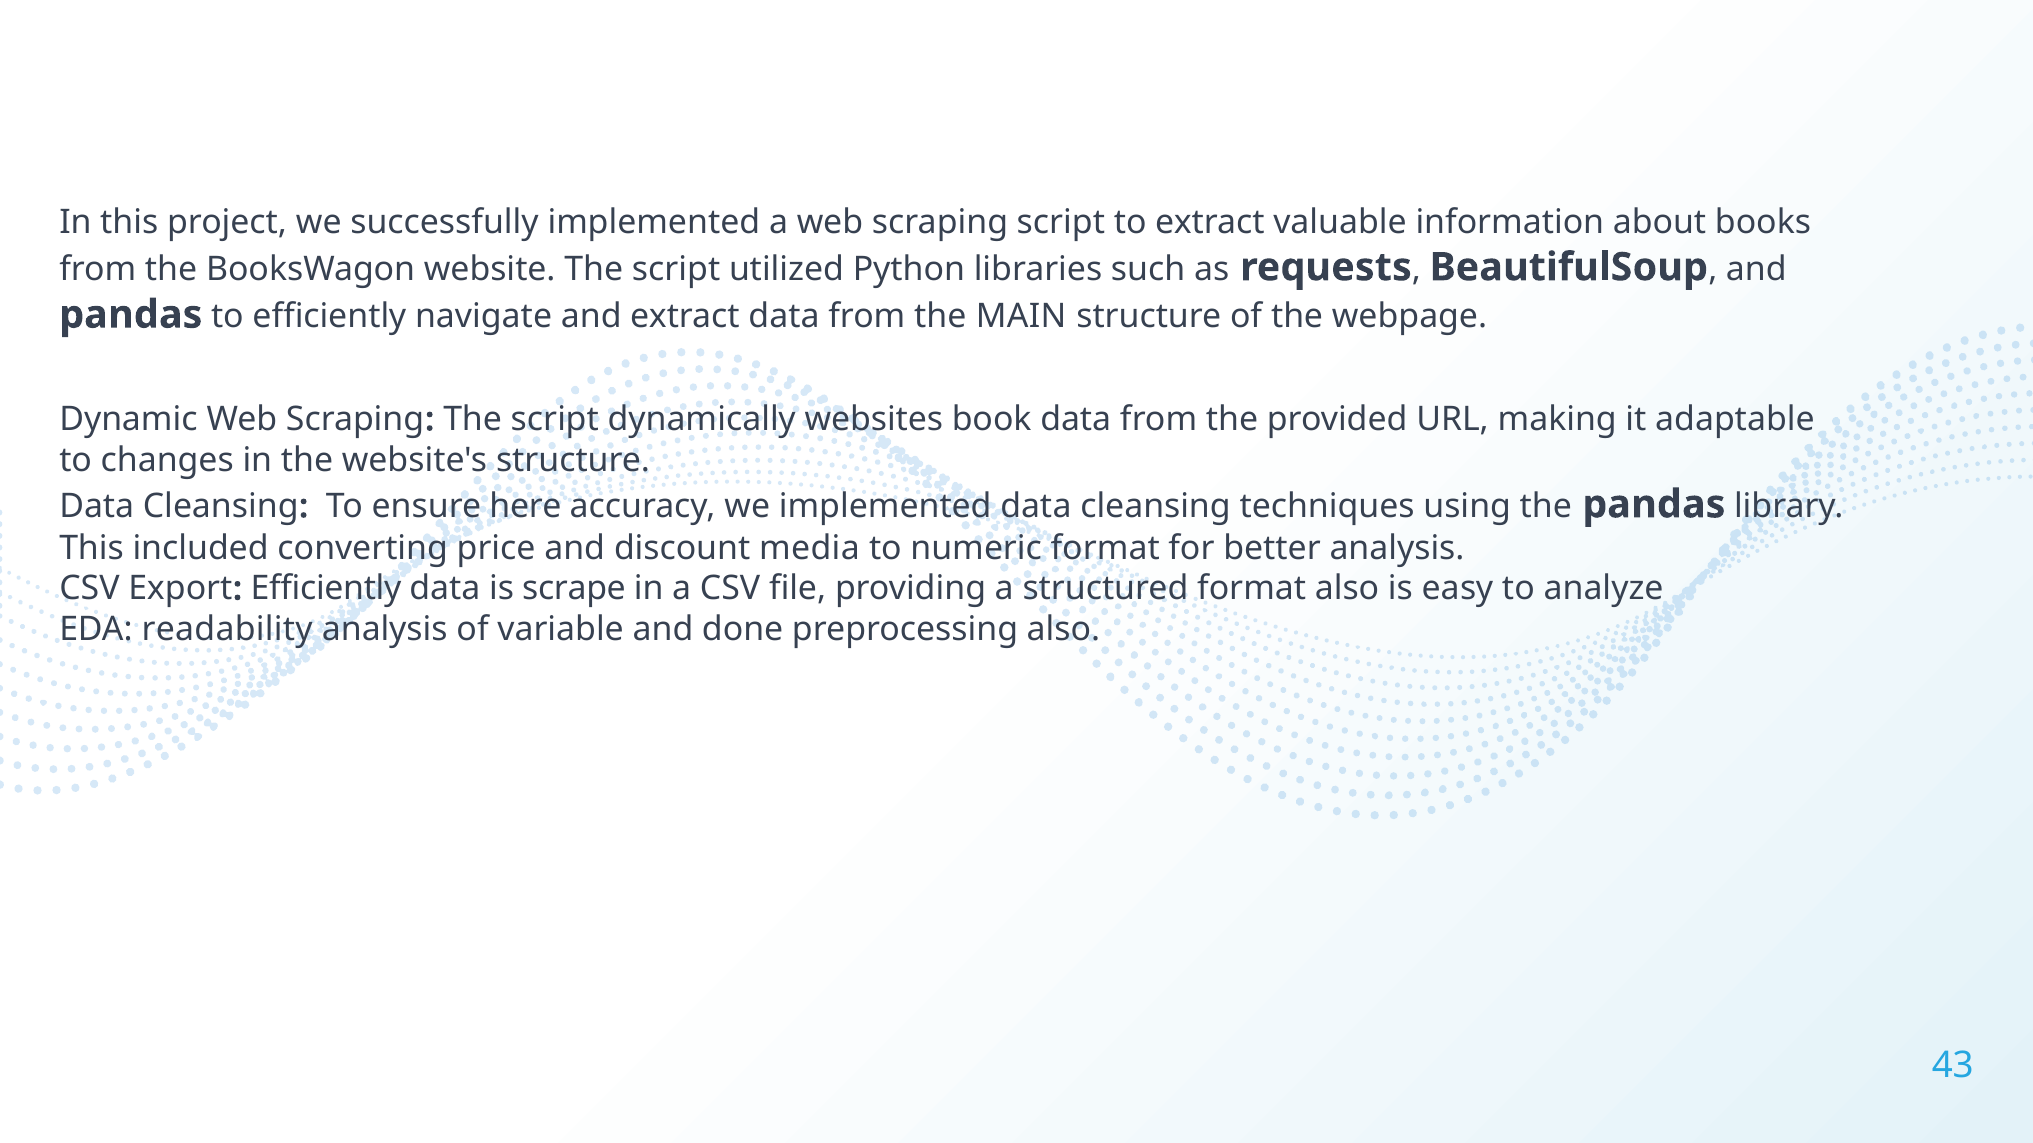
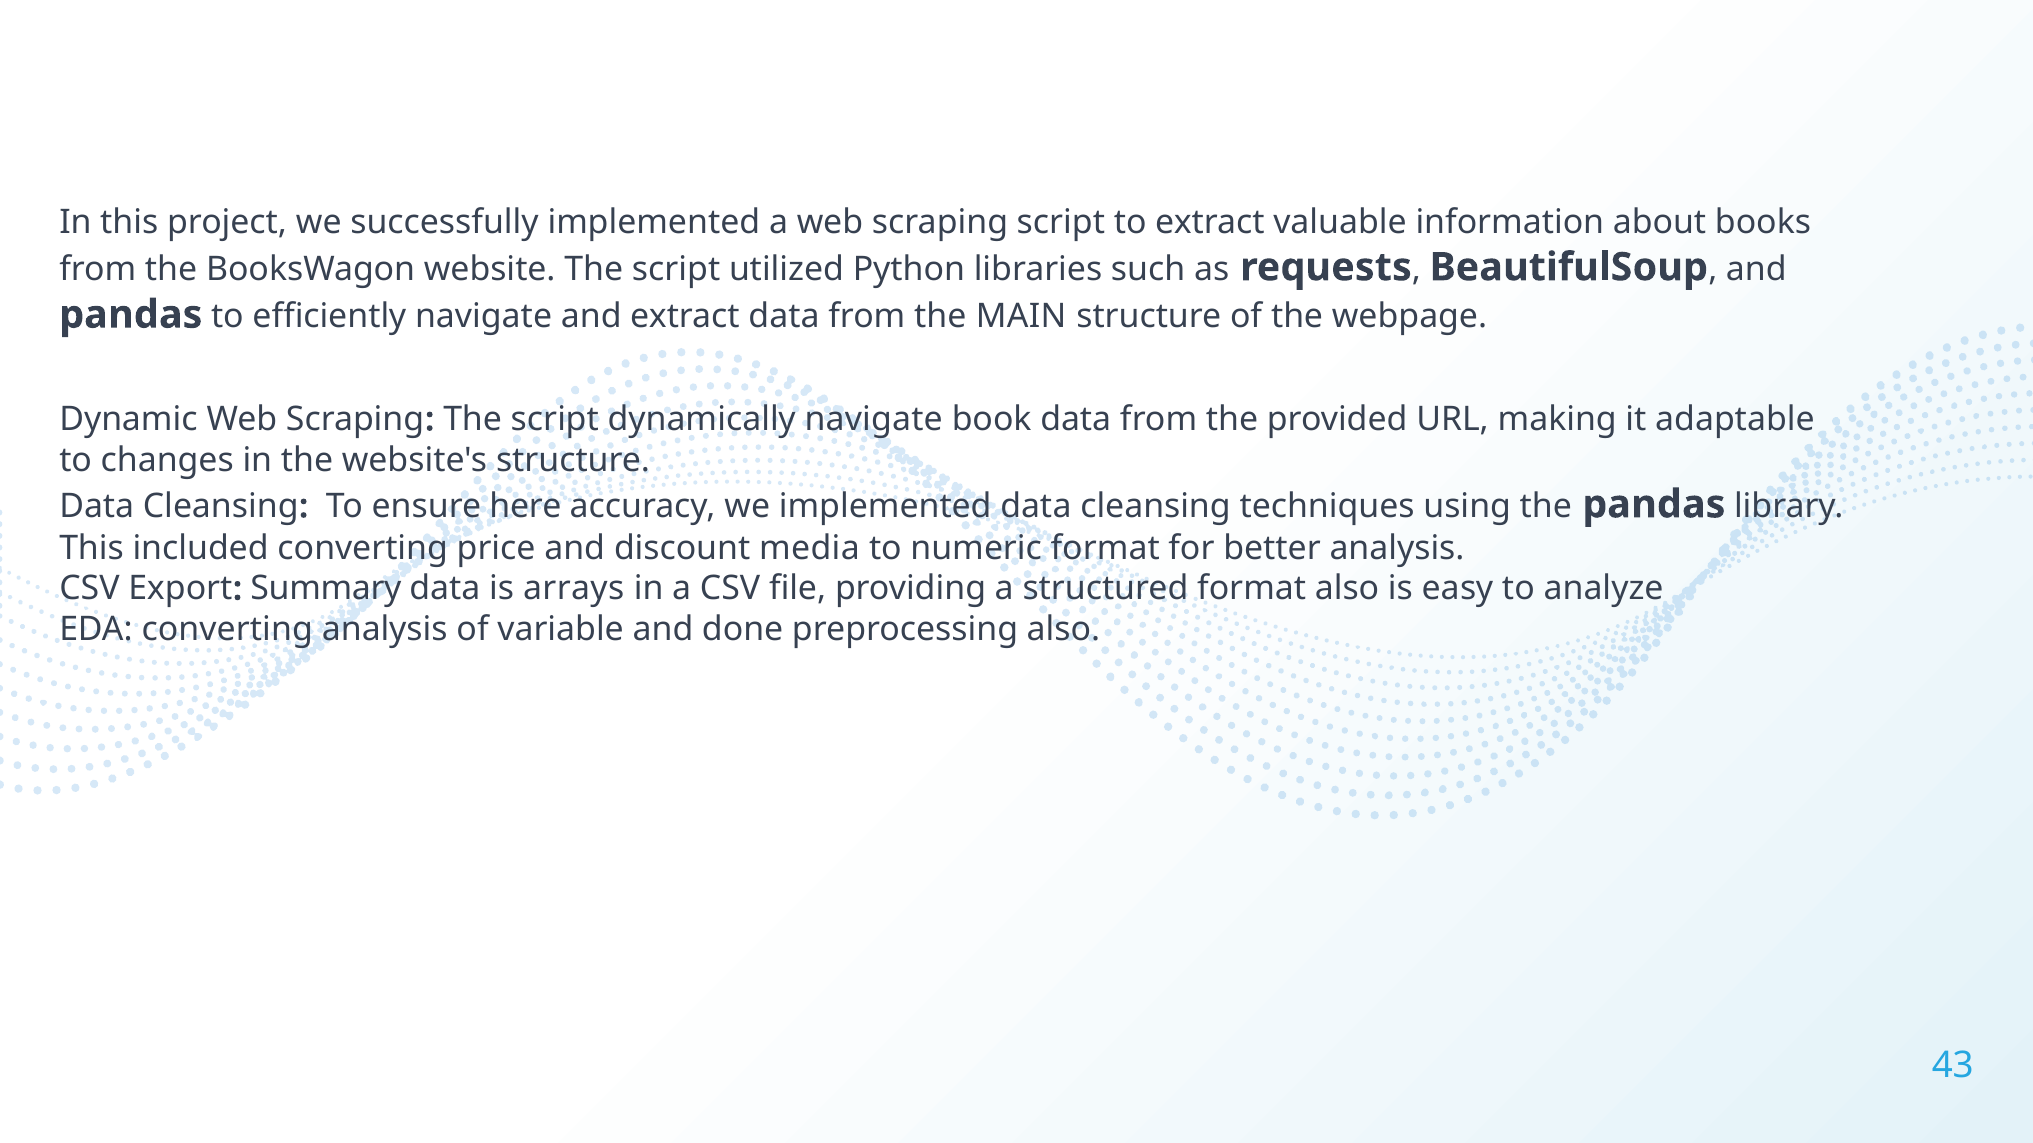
dynamically websites: websites -> navigate
Export Efficiently: Efficiently -> Summary
scrape: scrape -> arrays
EDA readability: readability -> converting
